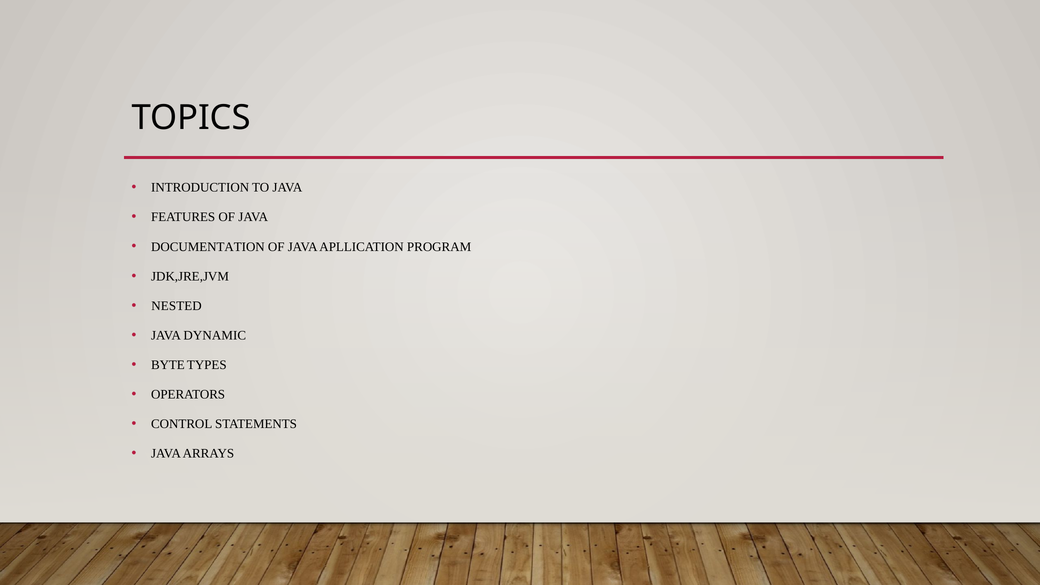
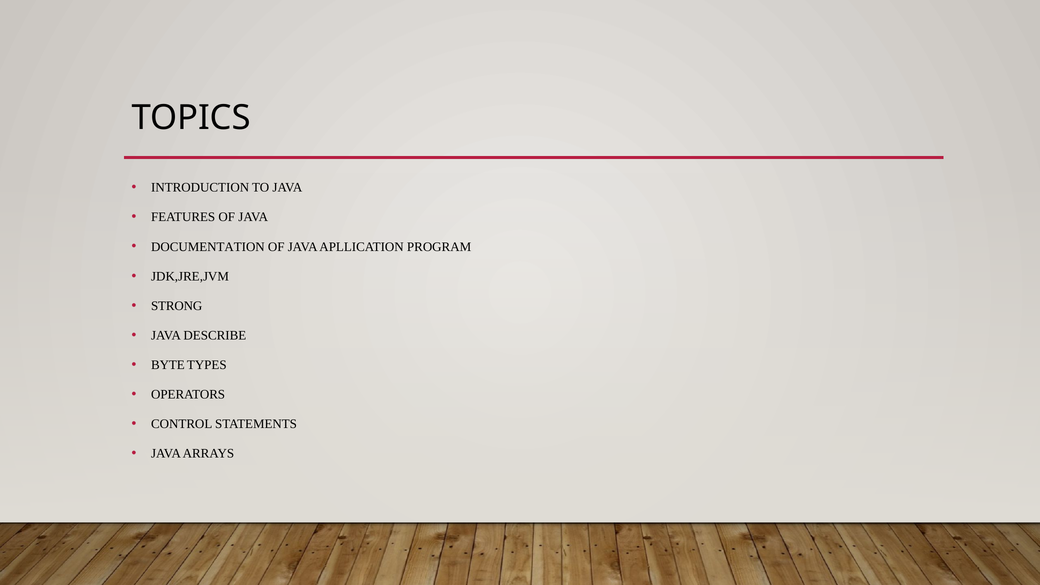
NESTED: NESTED -> STRONG
DYNAMIC: DYNAMIC -> DESCRIBE
